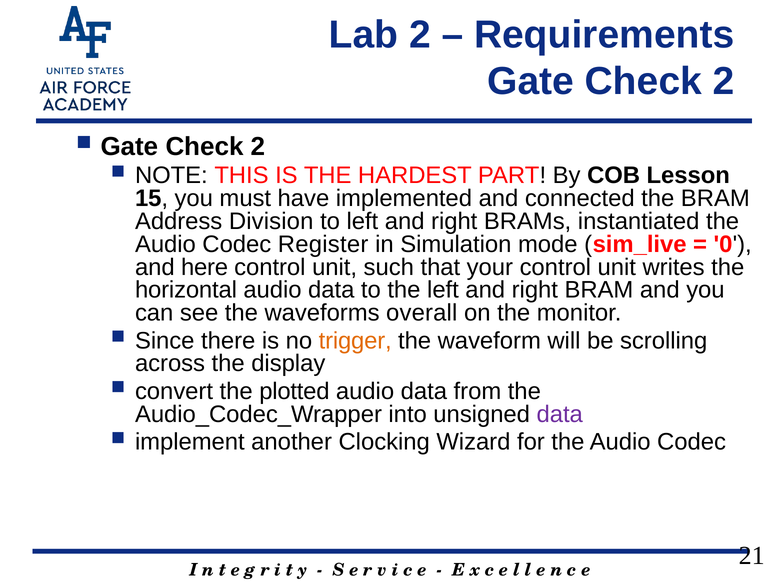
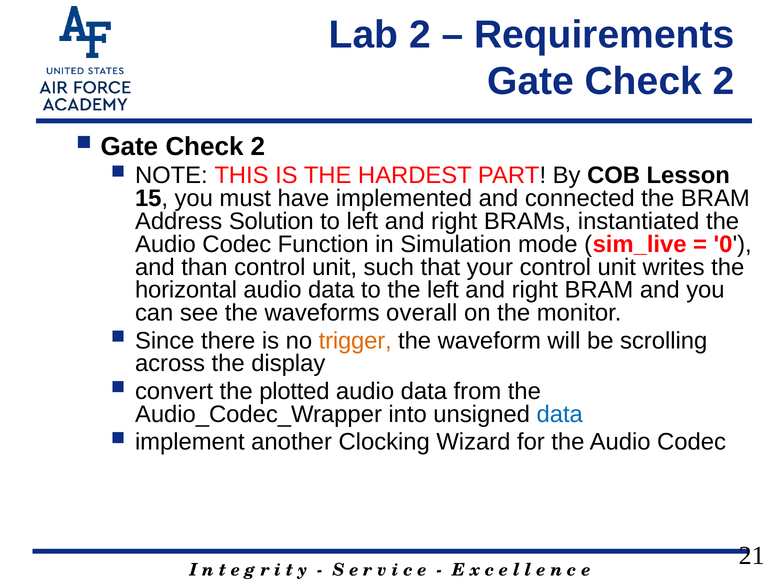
Division: Division -> Solution
Register: Register -> Function
here: here -> than
data at (560, 414) colour: purple -> blue
